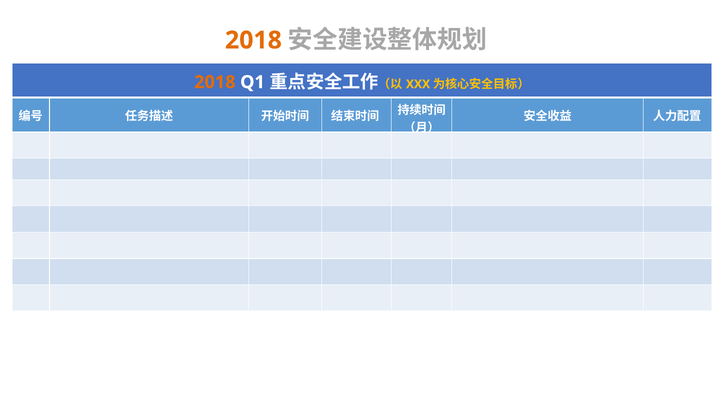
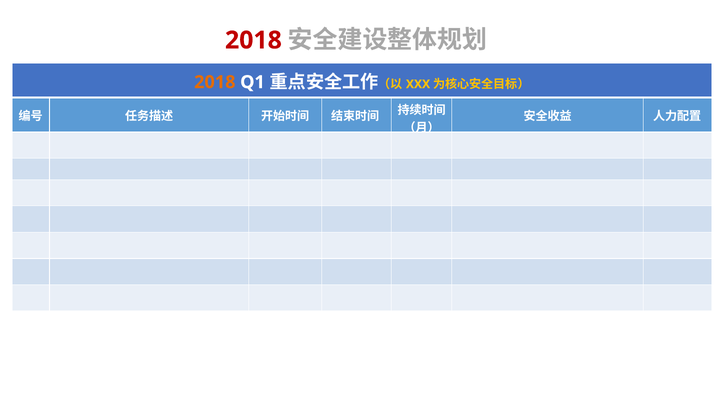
2018 at (253, 40) colour: orange -> red
